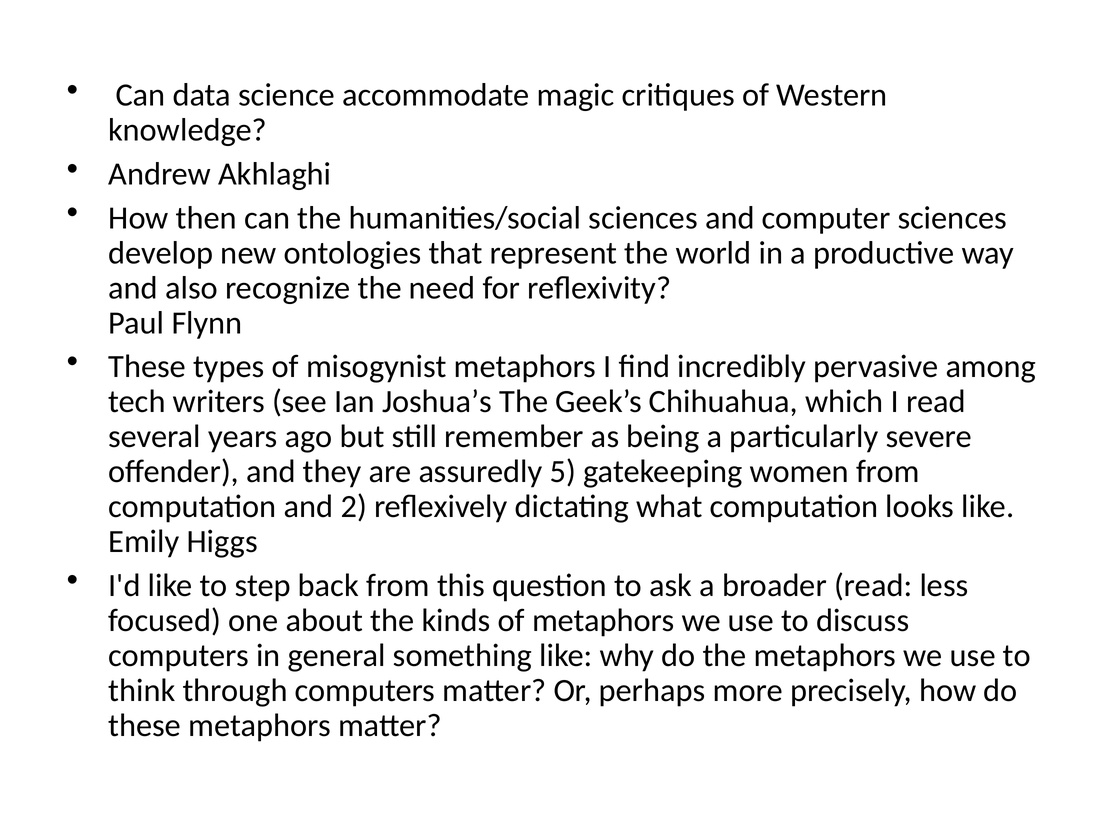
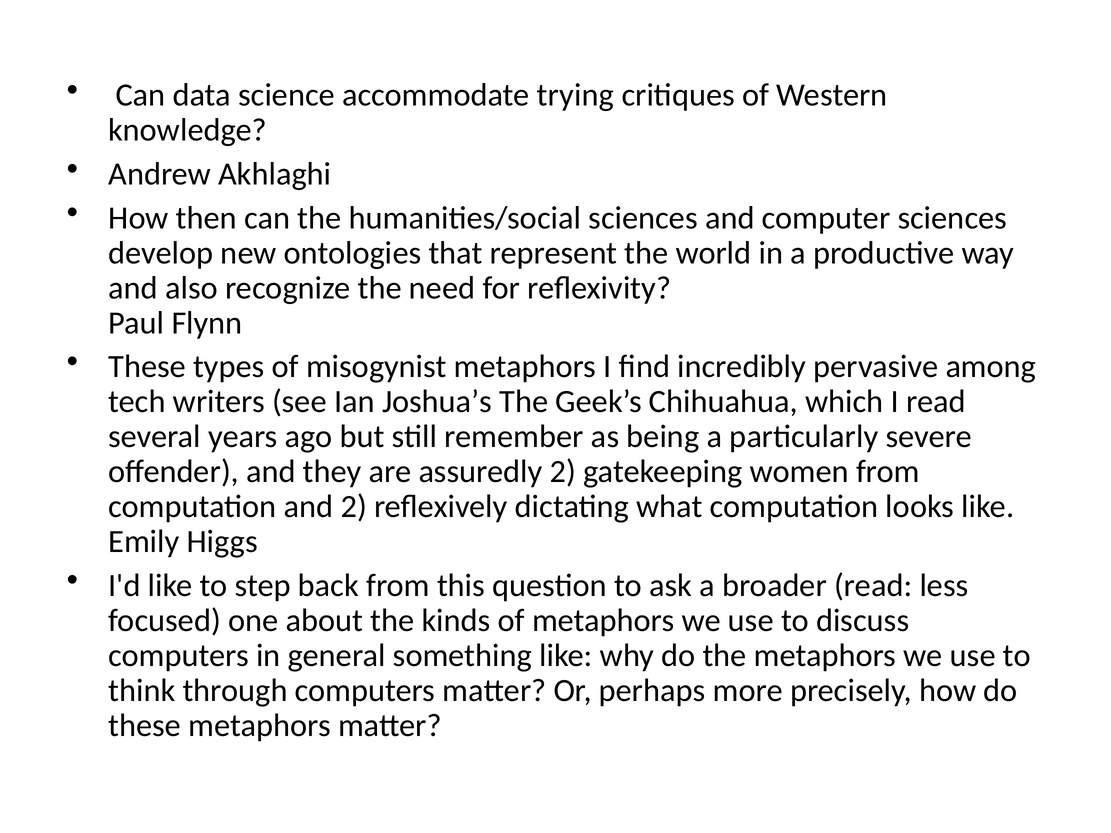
magic: magic -> trying
assuredly 5: 5 -> 2
